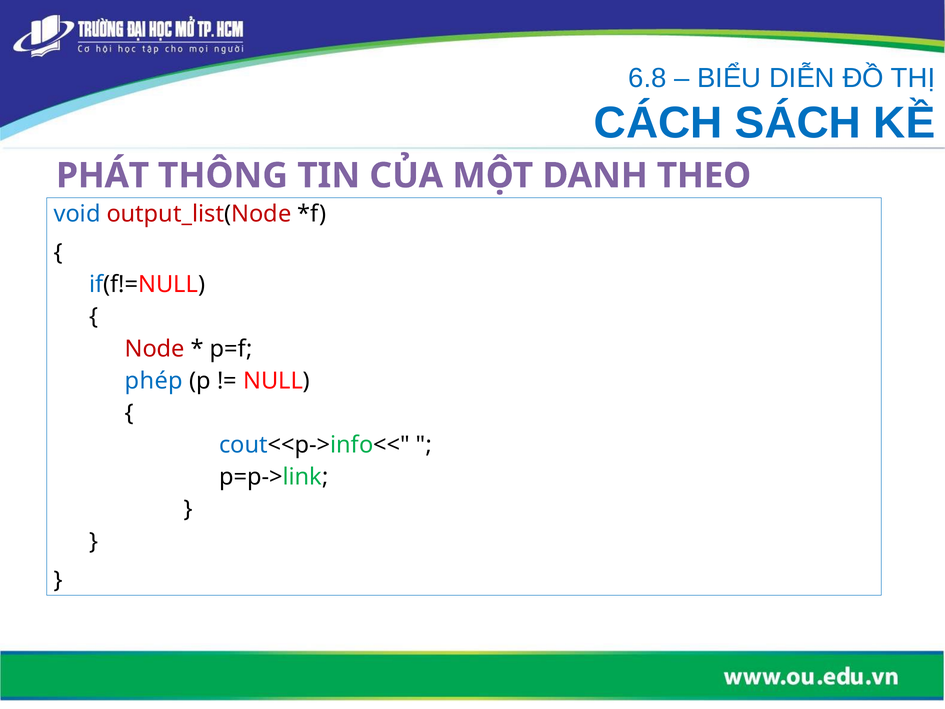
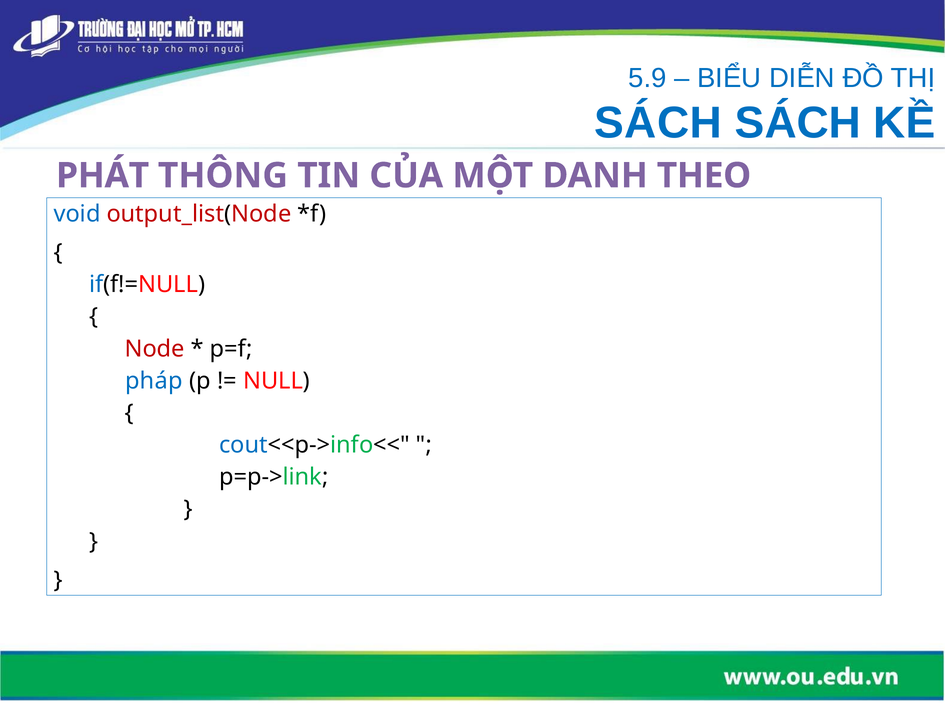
6.8: 6.8 -> 5.9
CÁCH at (658, 123): CÁCH -> SÁCH
phép: phép -> pháp
